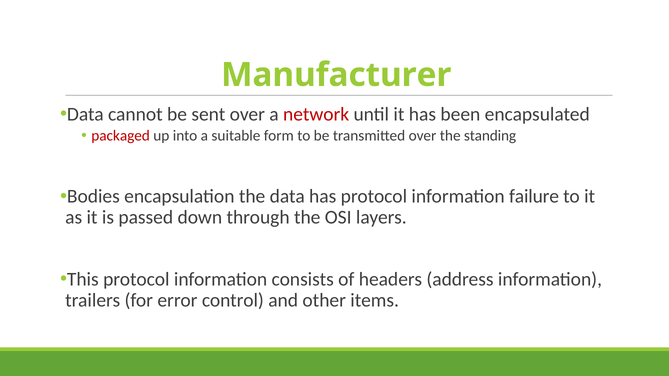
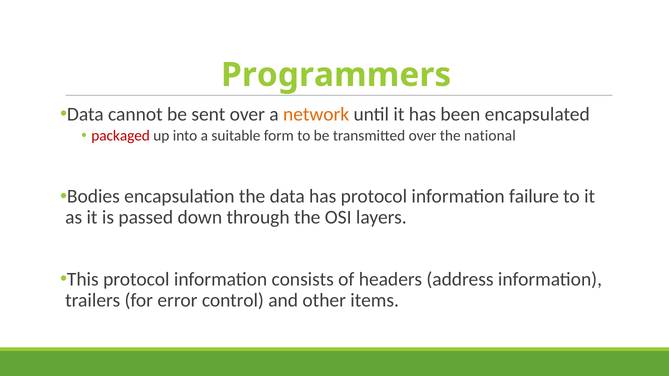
Manufacturer: Manufacturer -> Programmers
network colour: red -> orange
standing: standing -> national
